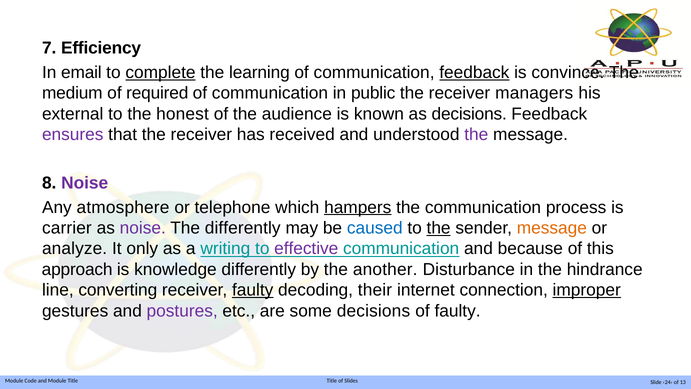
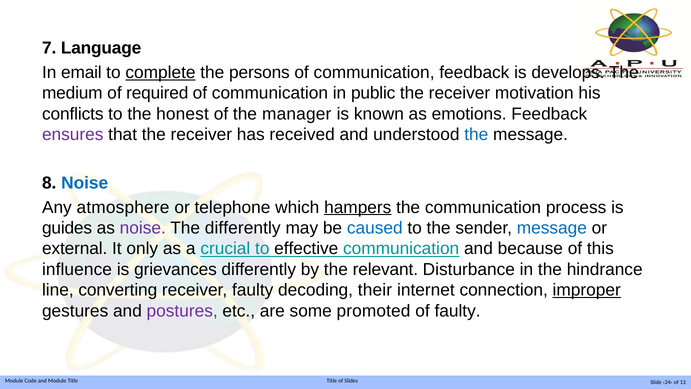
Efficiency: Efficiency -> Language
learning: learning -> persons
feedback at (474, 72) underline: present -> none
convince: convince -> develops
managers: managers -> motivation
external: external -> conflicts
audience: audience -> manager
as decisions: decisions -> emotions
the at (476, 135) colour: purple -> blue
Noise at (85, 183) colour: purple -> blue
carrier: carrier -> guides
the at (439, 228) underline: present -> none
message at (552, 228) colour: orange -> blue
analyze: analyze -> external
writing: writing -> crucial
effective colour: purple -> black
approach: approach -> influence
knowledge: knowledge -> grievances
another: another -> relevant
faulty at (253, 290) underline: present -> none
some decisions: decisions -> promoted
